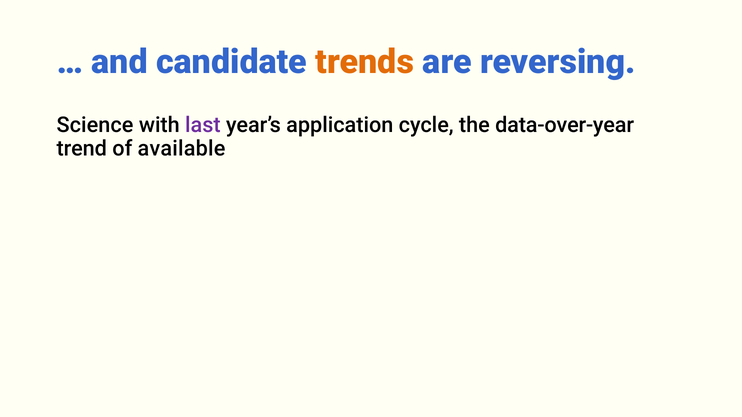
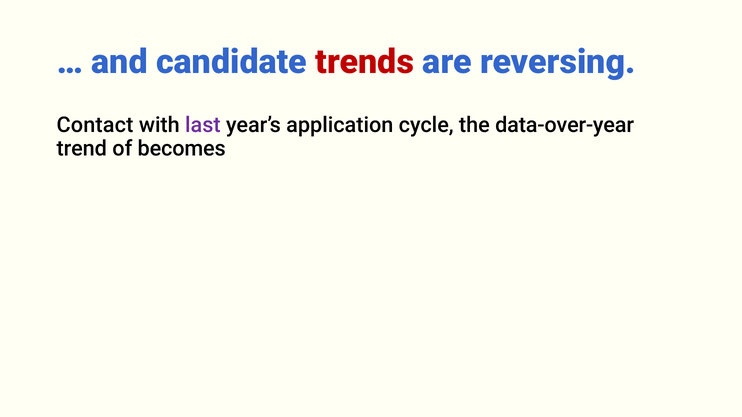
trends colour: orange -> red
Science: Science -> Contact
available: available -> becomes
